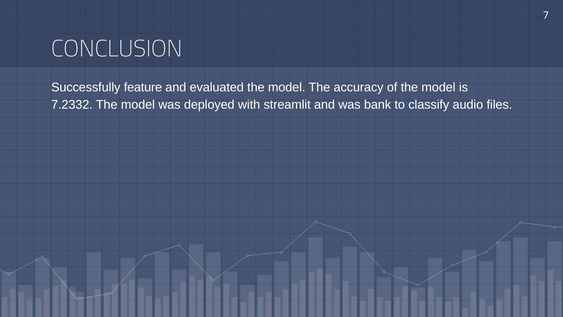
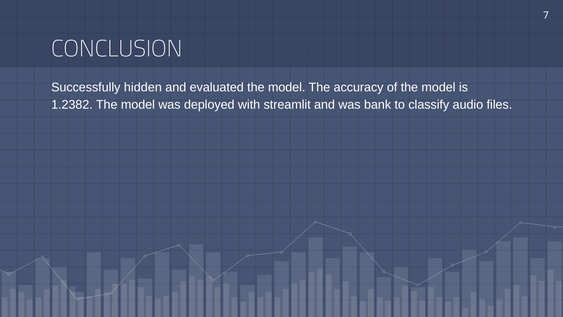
feature: feature -> hidden
7.2332: 7.2332 -> 1.2382
